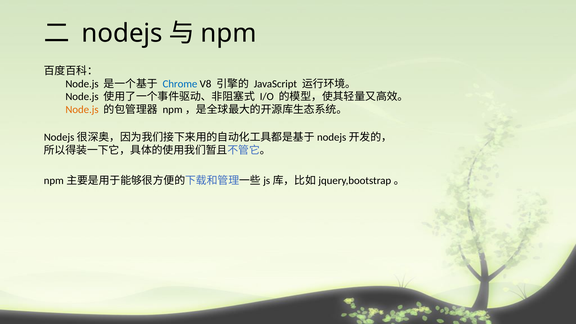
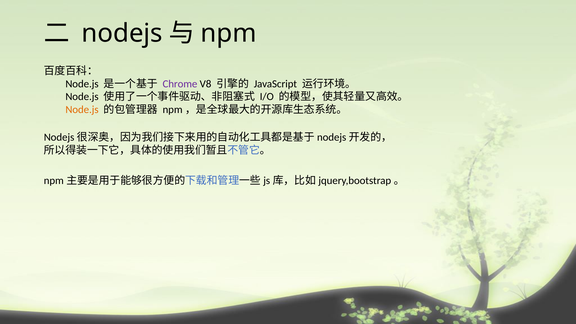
Chrome colour: blue -> purple
